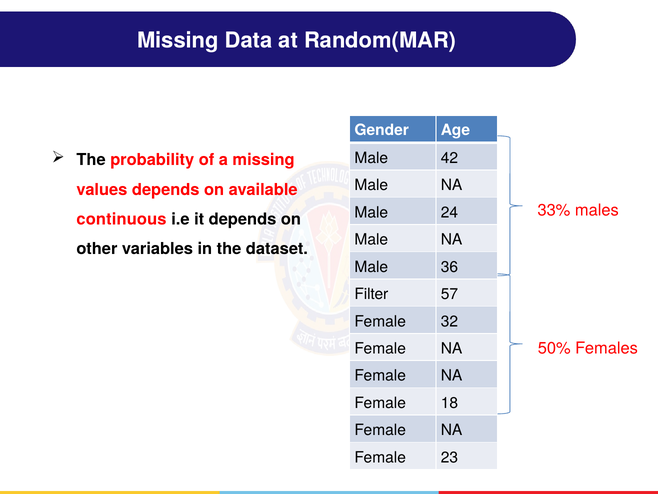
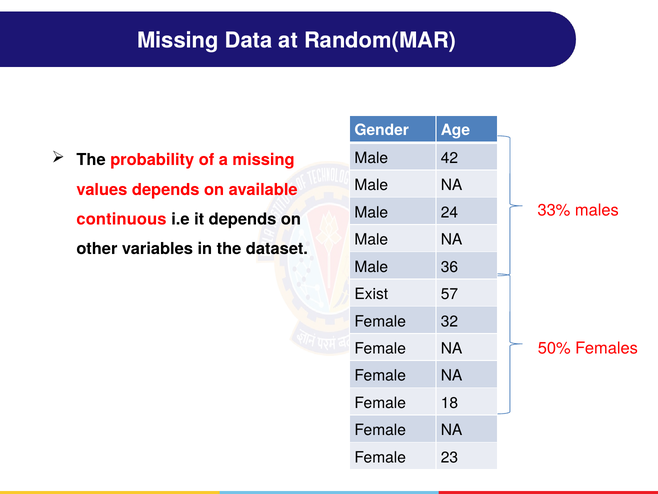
Filter: Filter -> Exist
